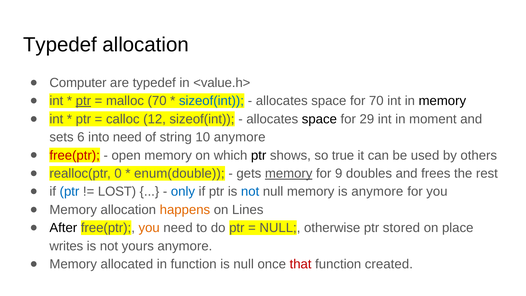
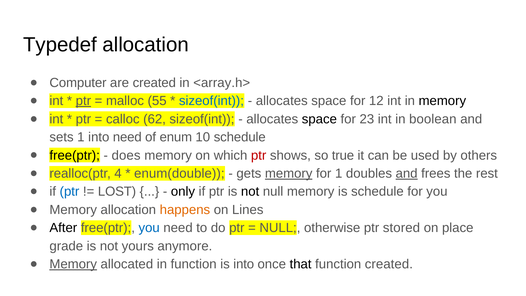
are typedef: typedef -> created
<value.h>: <value.h> -> <array.h>
malloc 70: 70 -> 55
for 70: 70 -> 12
12: 12 -> 62
29: 29 -> 23
moment: moment -> boolean
sets 6: 6 -> 1
string: string -> enum
10 anymore: anymore -> schedule
free(ptr at (75, 155) colour: red -> black
open: open -> does
ptr at (259, 155) colour: black -> red
0: 0 -> 4
for 9: 9 -> 1
and at (407, 173) underline: none -> present
only colour: blue -> black
not at (250, 192) colour: blue -> black
is anymore: anymore -> schedule
you at (149, 228) colour: orange -> blue
writes: writes -> grade
Memory at (73, 264) underline: none -> present
is null: null -> into
that colour: red -> black
